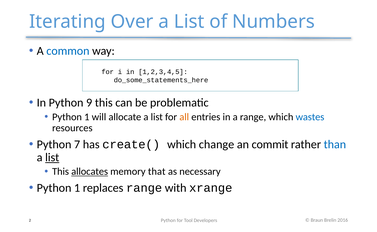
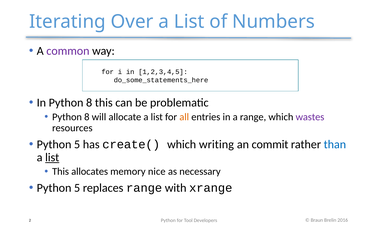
common colour: blue -> purple
In Python 9: 9 -> 8
1 at (87, 117): 1 -> 8
wastes colour: blue -> purple
7 at (77, 144): 7 -> 5
change: change -> writing
allocates underline: present -> none
that: that -> nice
1 at (77, 188): 1 -> 5
